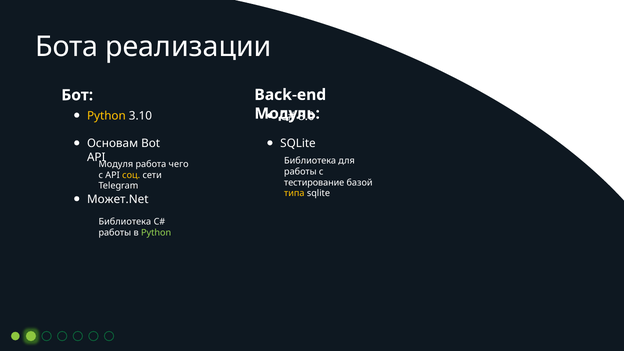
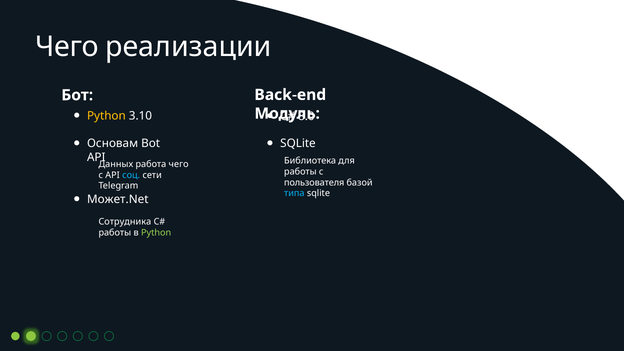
Бота at (67, 47): Бота -> Чего
Модуля: Модуля -> Данных
соц colour: yellow -> light blue
тестирование: тестирование -> пользователя
типа colour: yellow -> light blue
Библиотека at (125, 222): Библиотека -> Сотрудника
